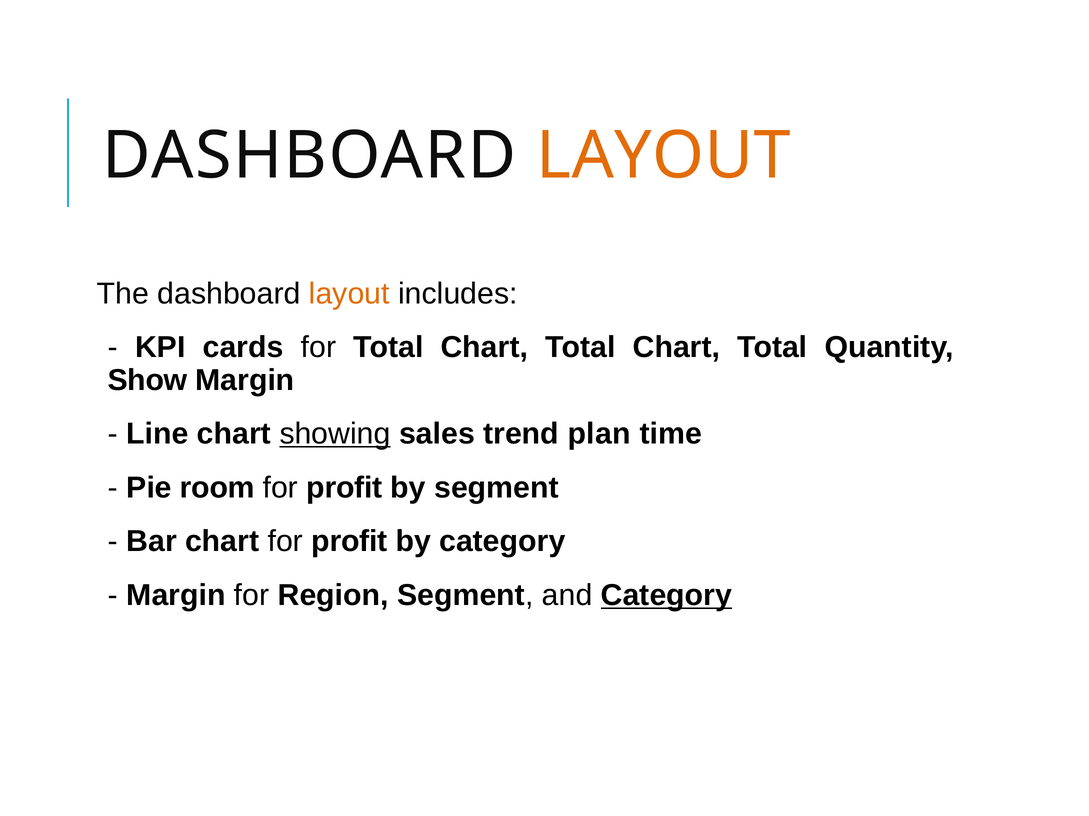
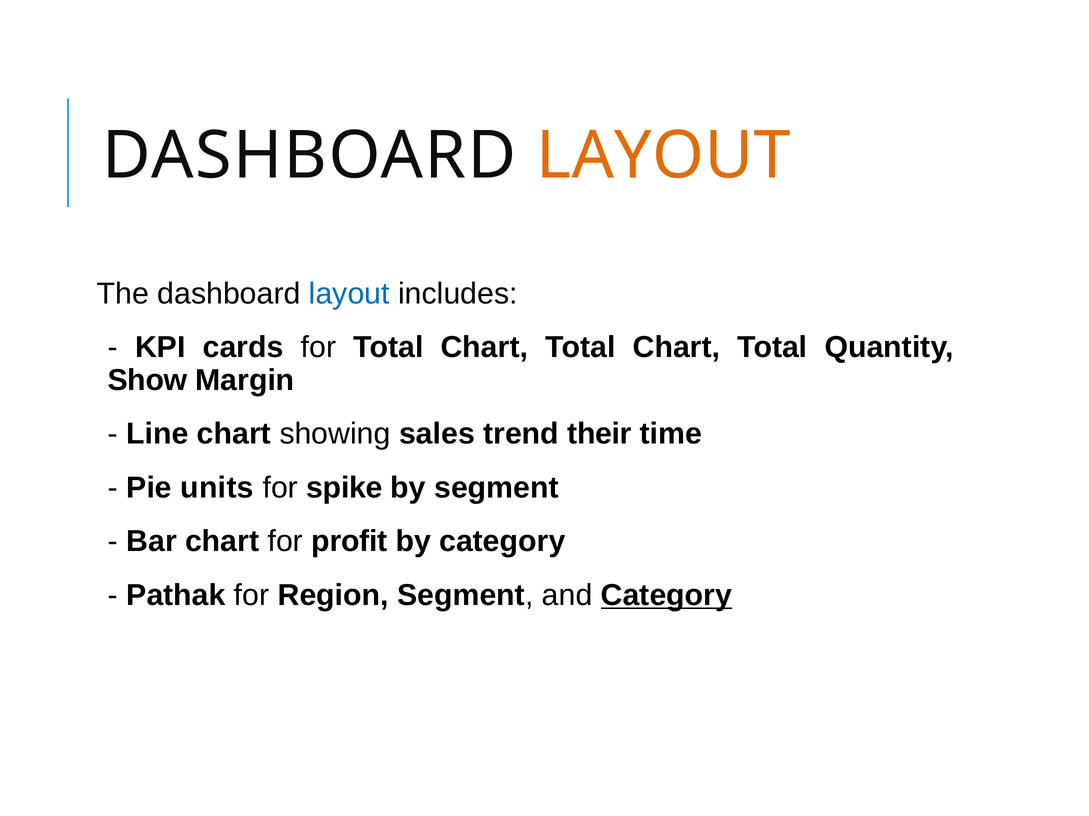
layout at (349, 294) colour: orange -> blue
showing underline: present -> none
plan: plan -> their
room: room -> units
profit at (344, 488): profit -> spike
Margin at (176, 596): Margin -> Pathak
